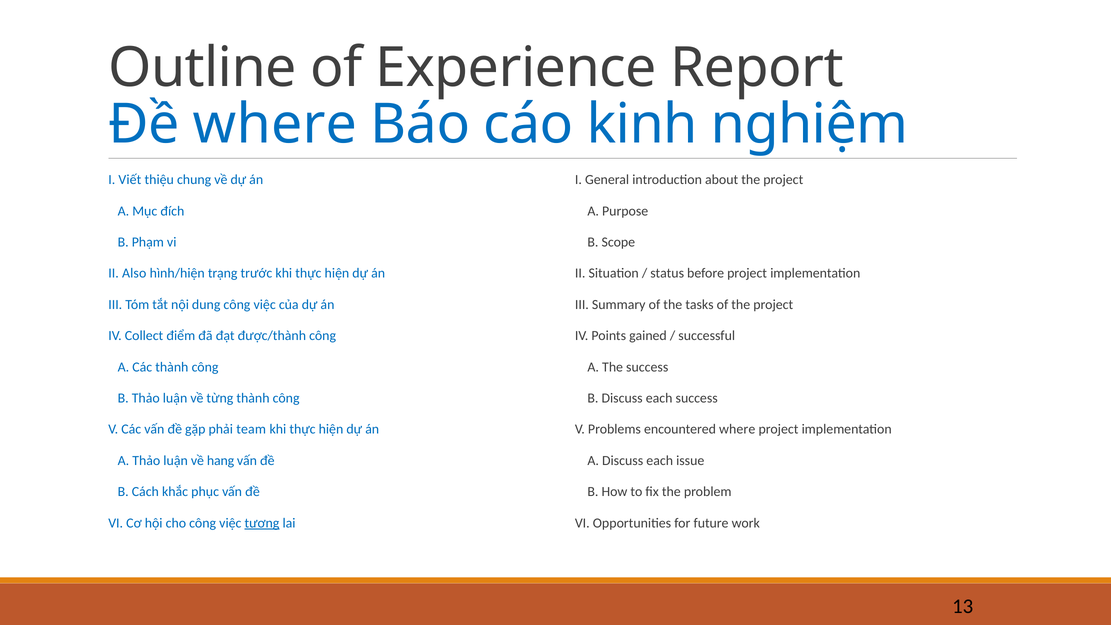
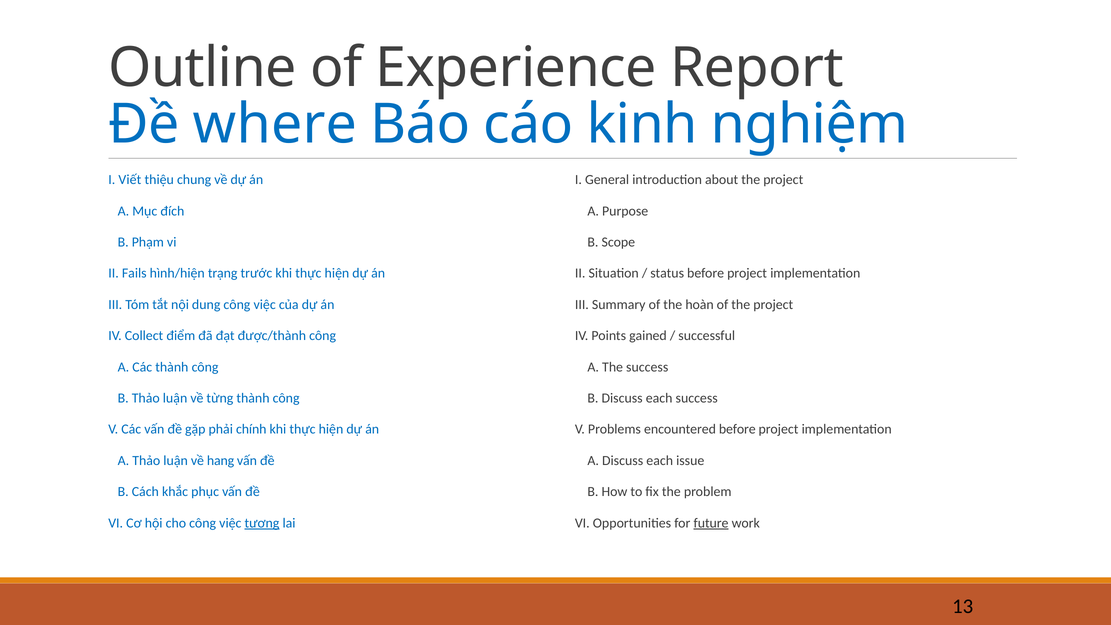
Also: Also -> Fails
tasks: tasks -> hoàn
team: team -> chính
encountered where: where -> before
future underline: none -> present
